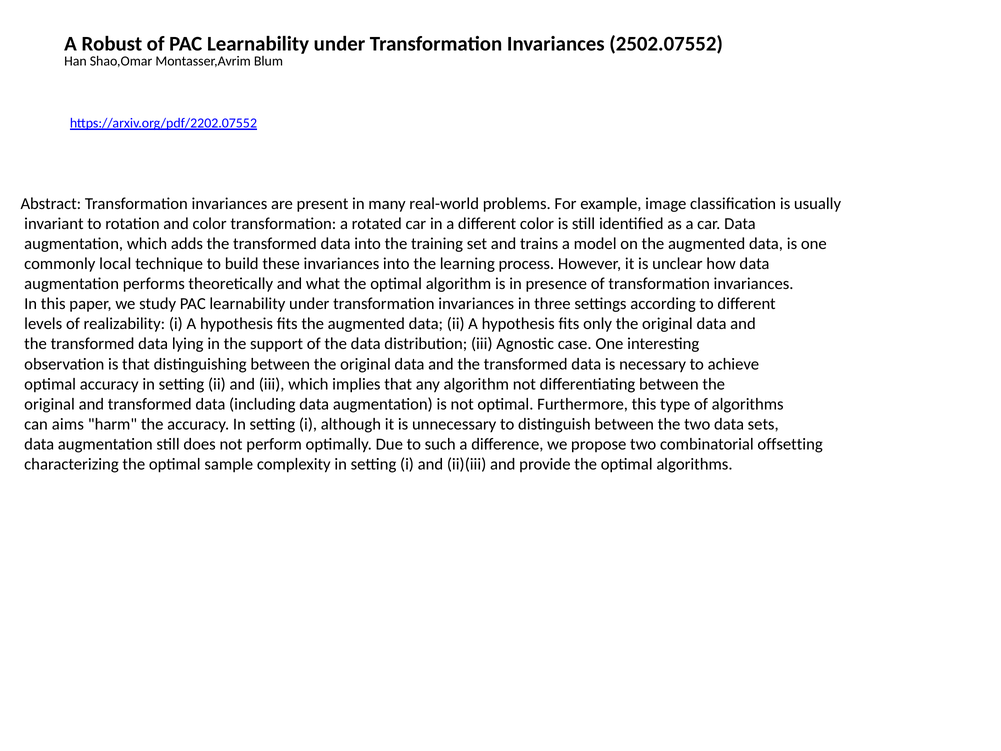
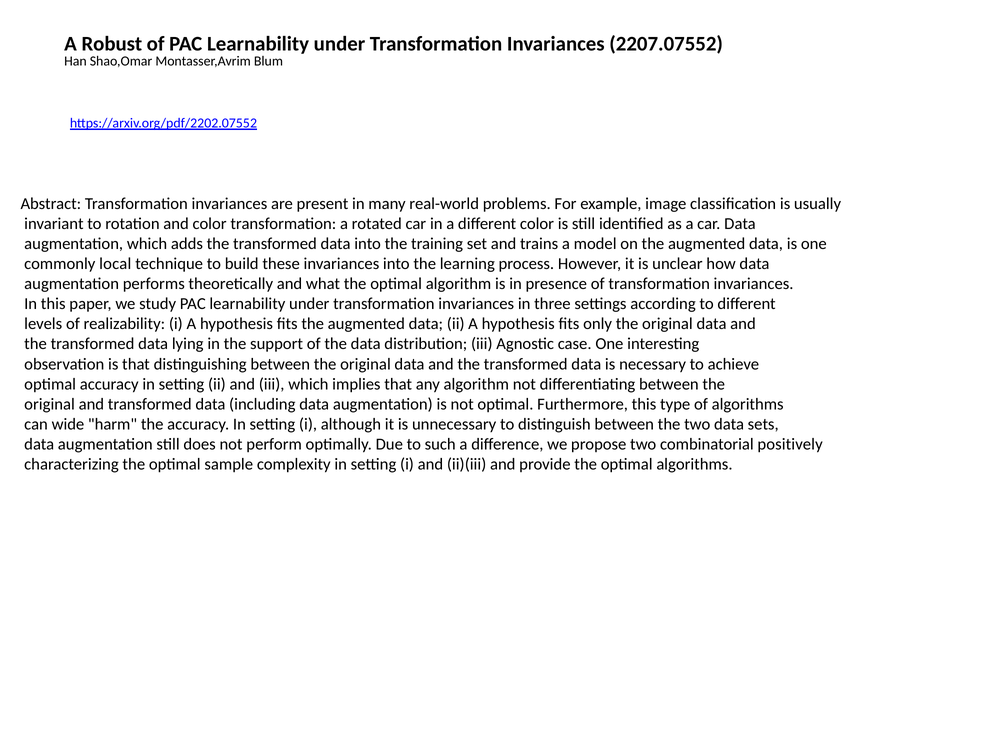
2502.07552: 2502.07552 -> 2207.07552
aims: aims -> wide
offsetting: offsetting -> positively
